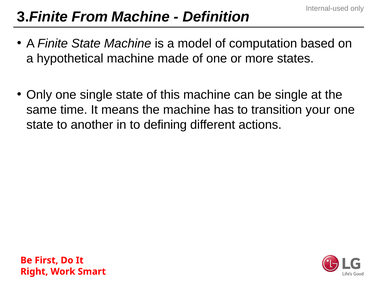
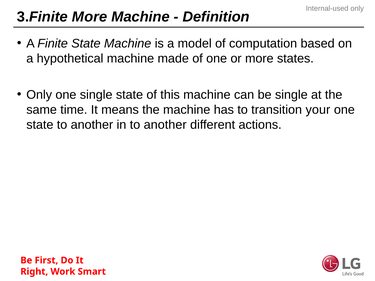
3.Finite From: From -> More
in to defining: defining -> another
